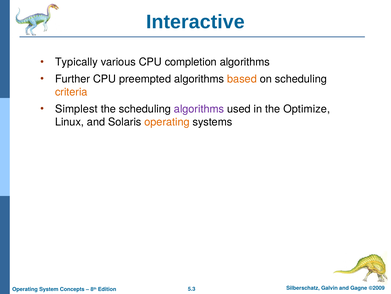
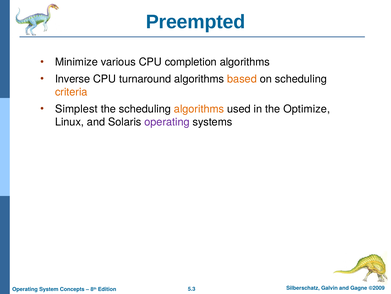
Interactive: Interactive -> Preempted
Typically: Typically -> Minimize
Further: Further -> Inverse
preempted: preempted -> turnaround
algorithms at (199, 109) colour: purple -> orange
operating at (167, 122) colour: orange -> purple
